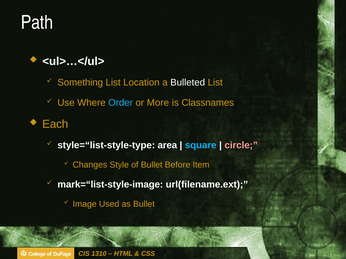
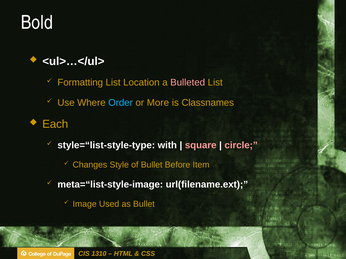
Path: Path -> Bold
Something: Something -> Formatting
Bulleted colour: white -> pink
area: area -> with
square colour: light blue -> pink
mark=“list-style-image: mark=“list-style-image -> meta=“list-style-image
